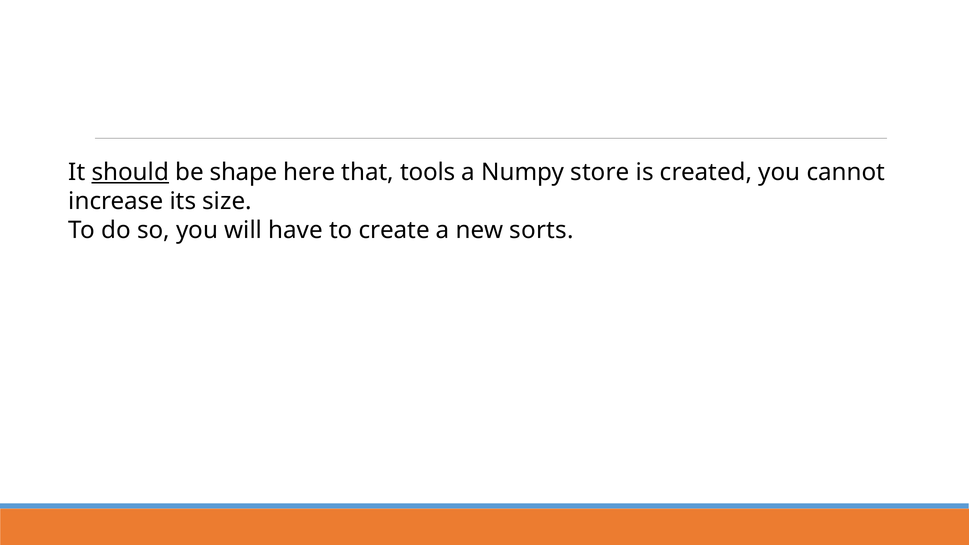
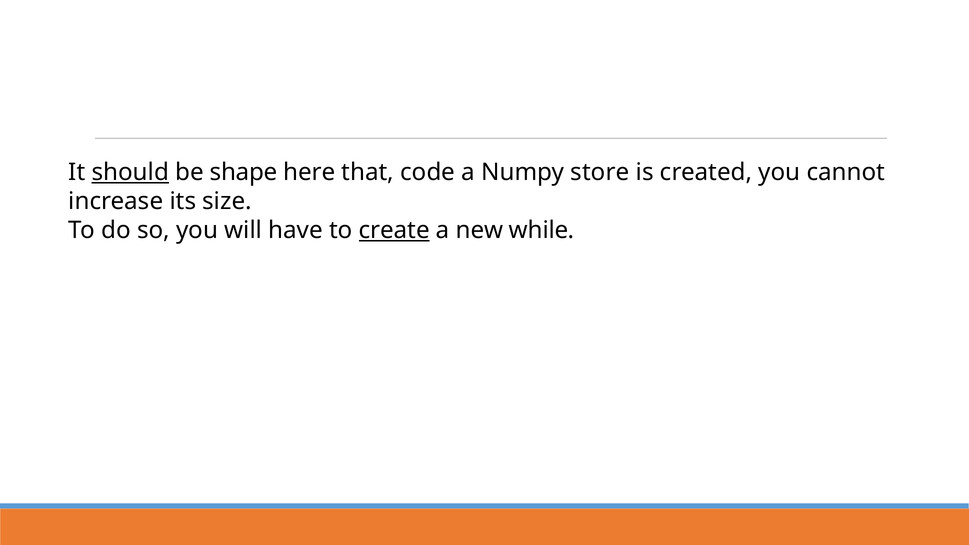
tools: tools -> code
create underline: none -> present
sorts: sorts -> while
